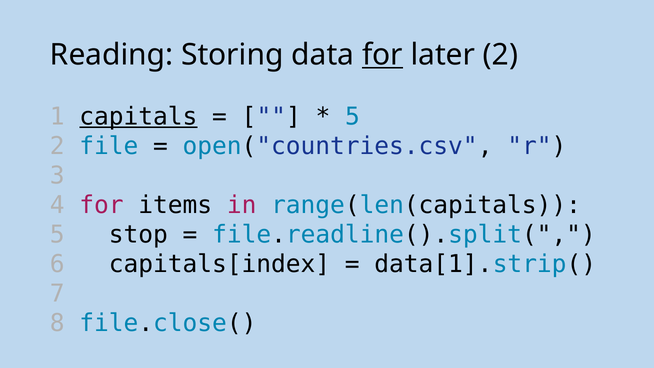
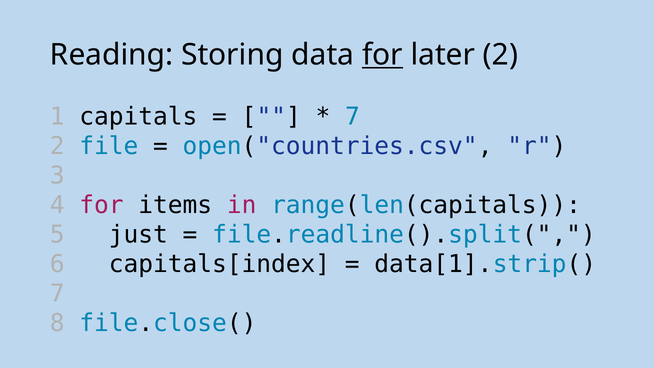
capitals underline: present -> none
5 at (352, 117): 5 -> 7
stop: stop -> just
